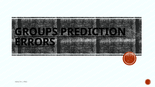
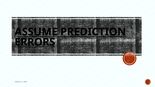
GROUPS: GROUPS -> ASSUME
